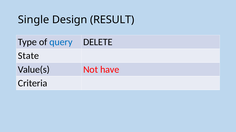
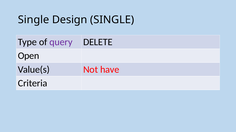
Design RESULT: RESULT -> SINGLE
query colour: blue -> purple
State: State -> Open
